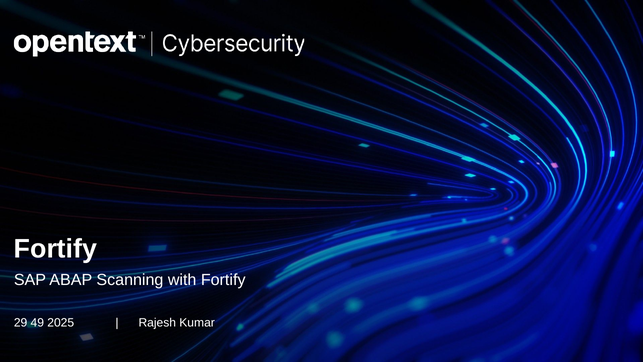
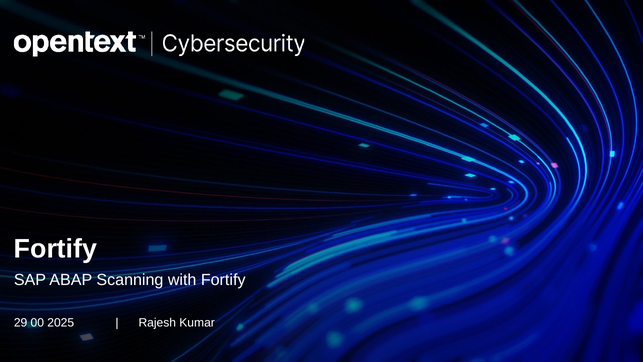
49: 49 -> 00
